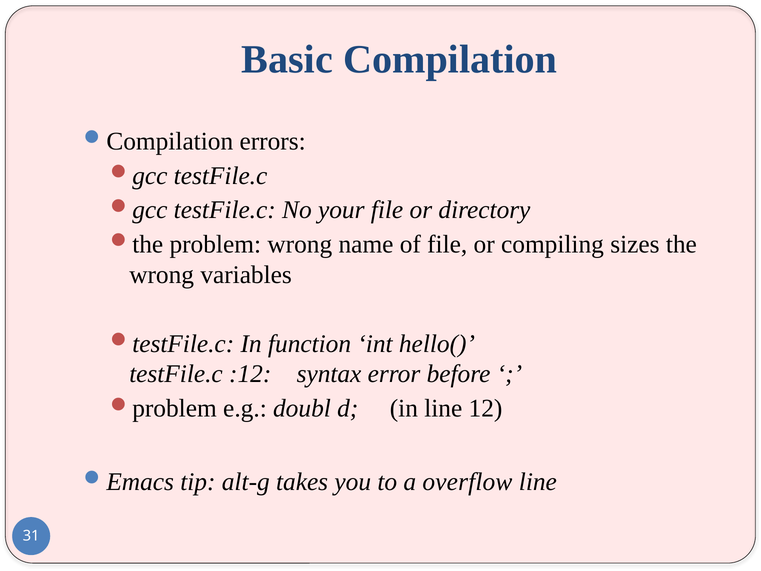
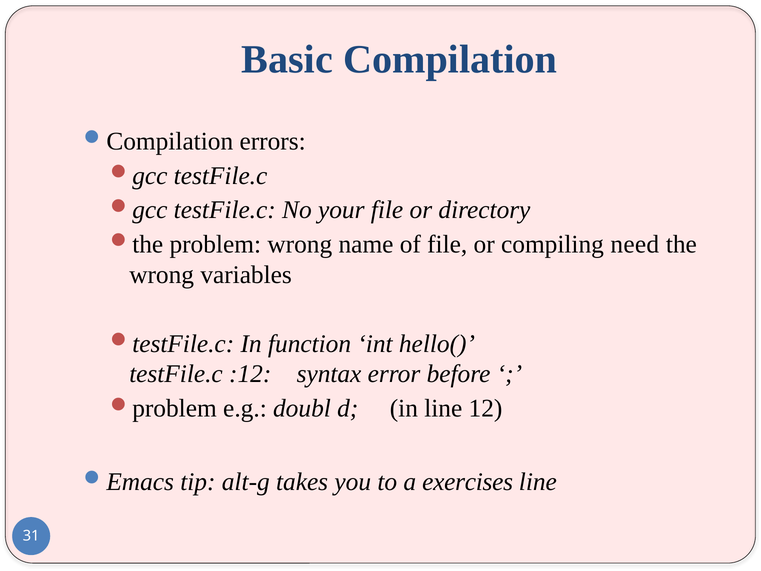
sizes: sizes -> need
overflow: overflow -> exercises
